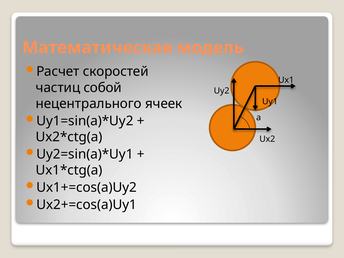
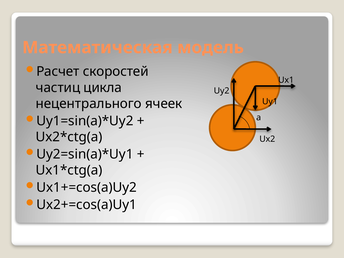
собой: собой -> цикла
